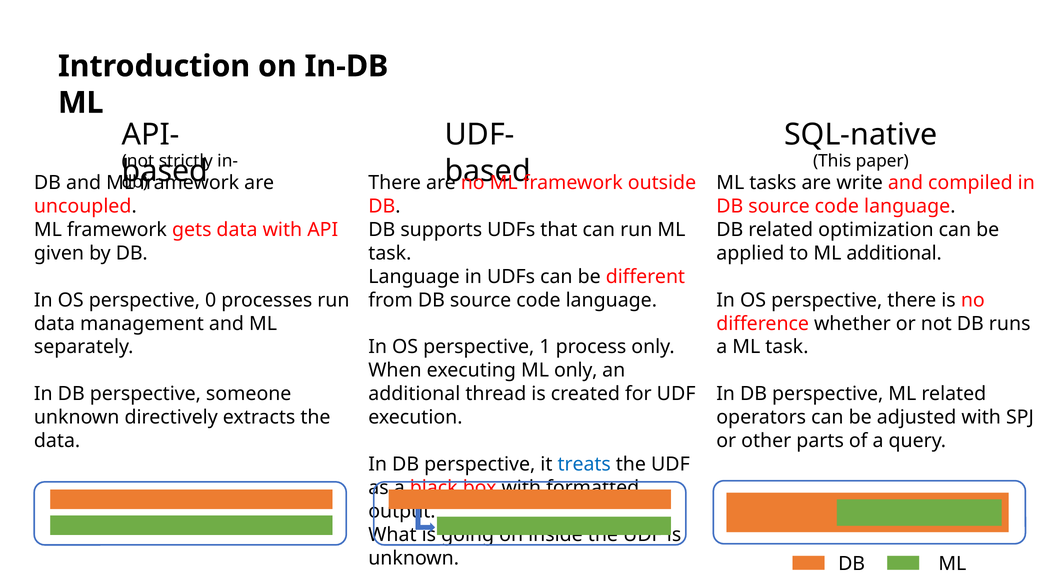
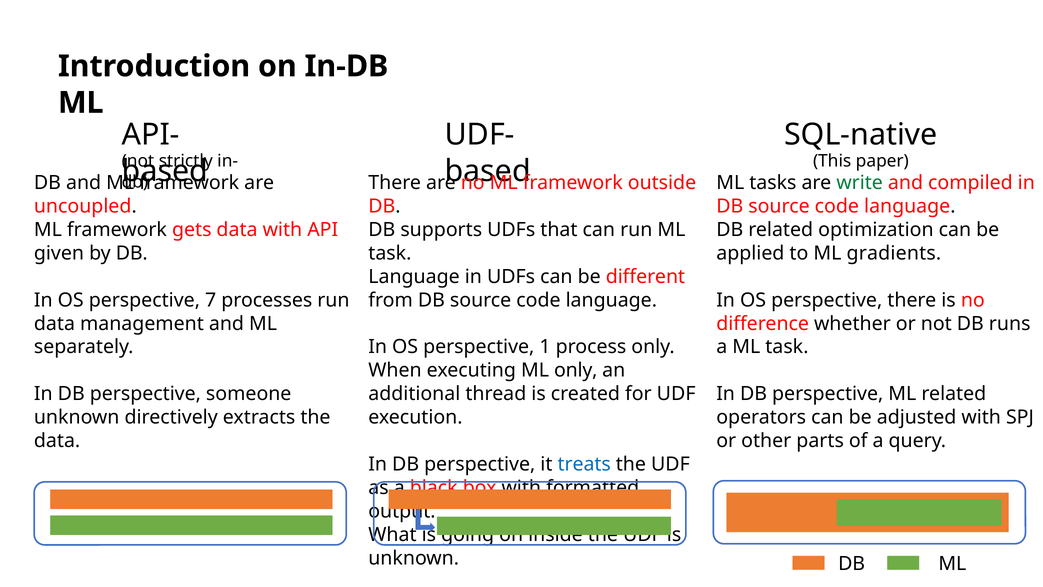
write colour: black -> green
ML additional: additional -> gradients
0: 0 -> 7
